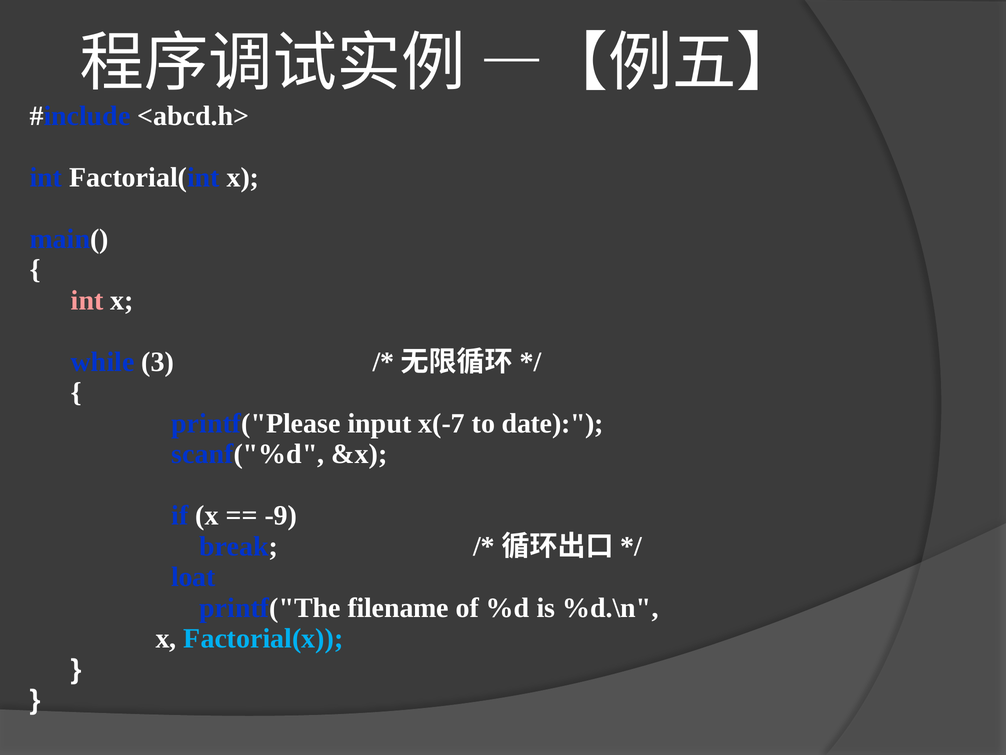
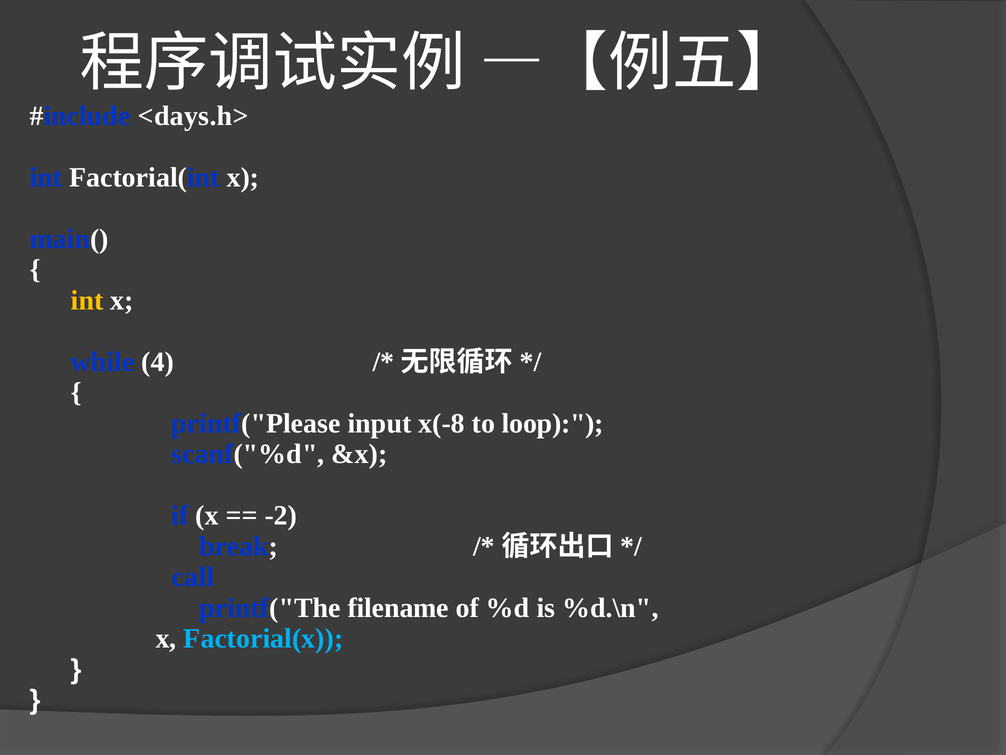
<abcd.h>: <abcd.h> -> <days.h>
int at (87, 300) colour: pink -> yellow
3: 3 -> 4
x(-7: x(-7 -> x(-8
date: date -> loop
-9: -9 -> -2
loat: loat -> call
